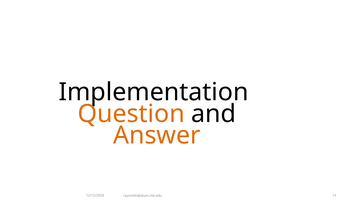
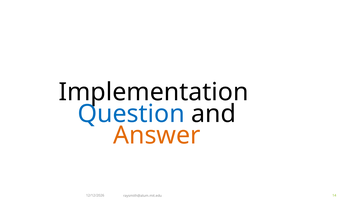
Question colour: orange -> blue
